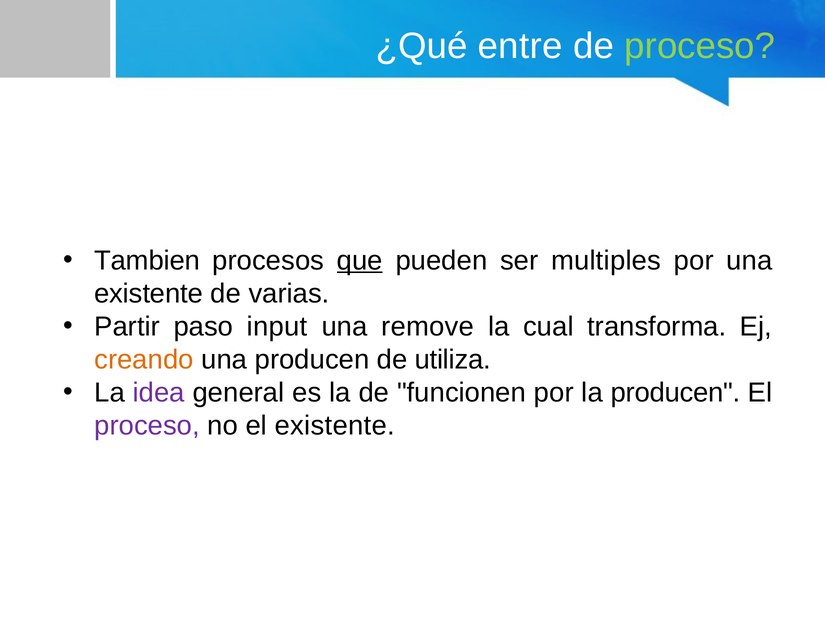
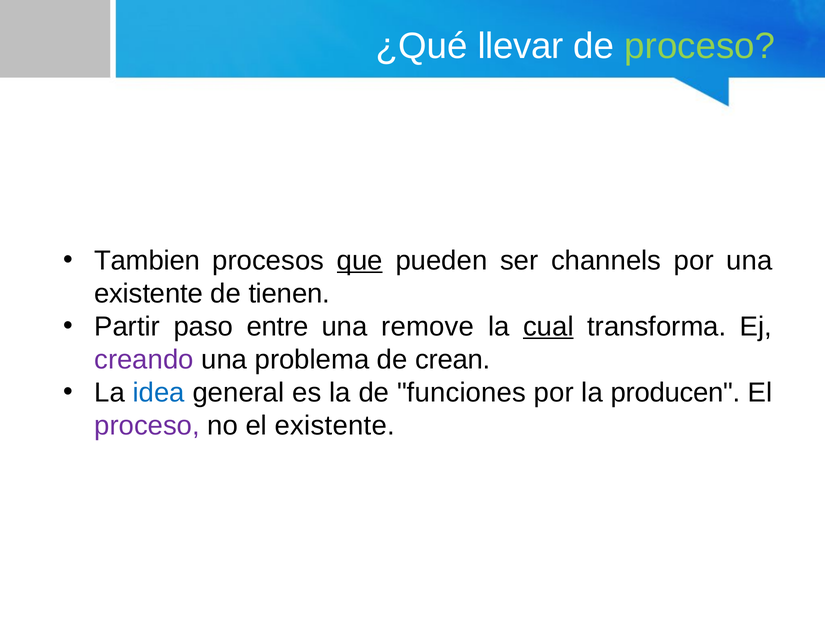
entre: entre -> llevar
multiples: multiples -> channels
varias: varias -> tienen
input: input -> entre
cual underline: none -> present
creando colour: orange -> purple
una producen: producen -> problema
utiliza: utiliza -> crean
idea colour: purple -> blue
funcionen: funcionen -> funciones
